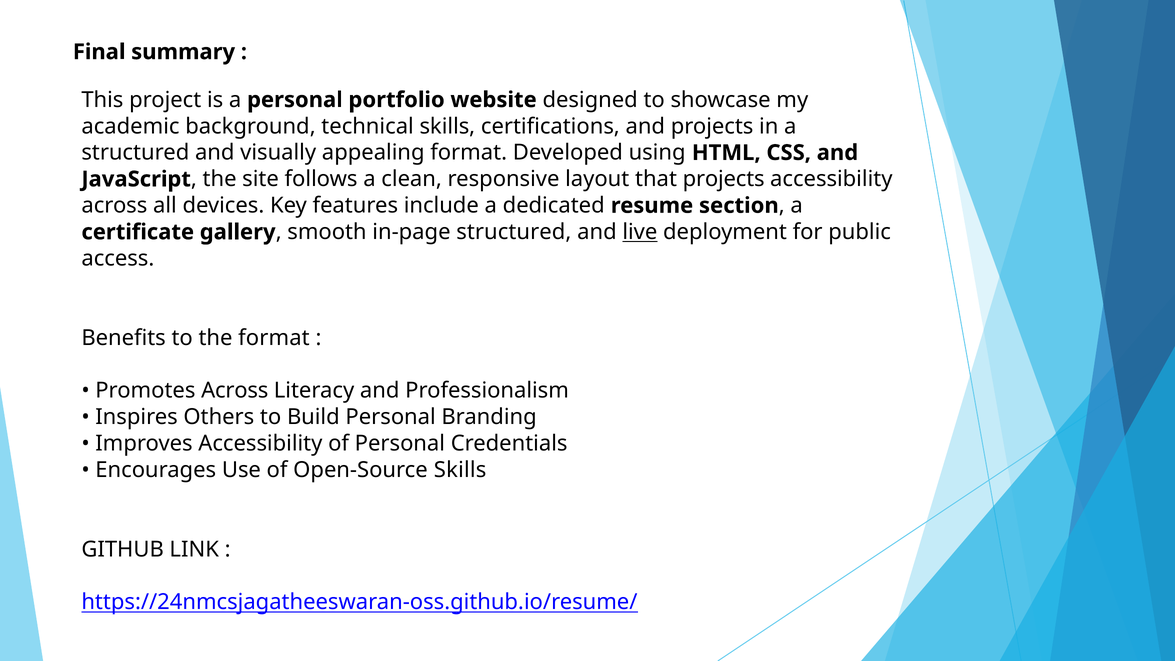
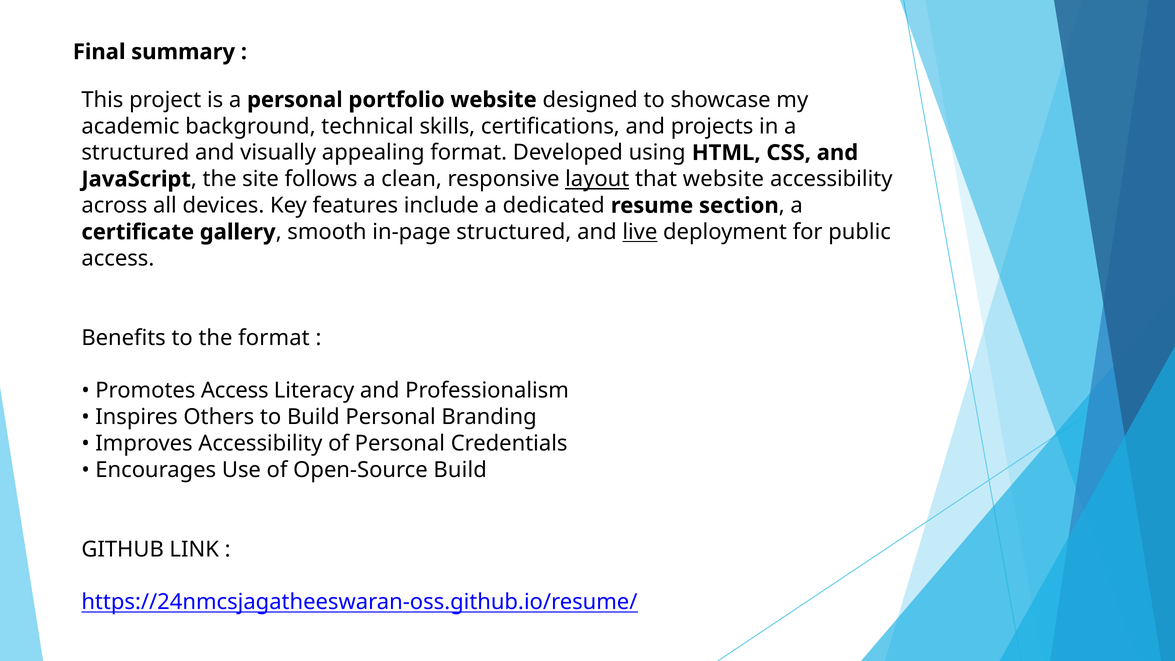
layout underline: none -> present
that projects: projects -> website
Promotes Across: Across -> Access
Open-Source Skills: Skills -> Build
